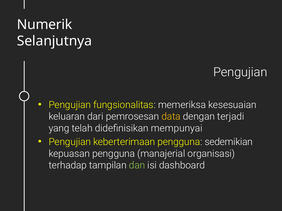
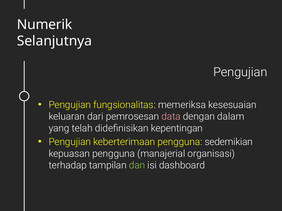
data colour: yellow -> pink
terjadi: terjadi -> dalam
mempunyai: mempunyai -> kepentingan
